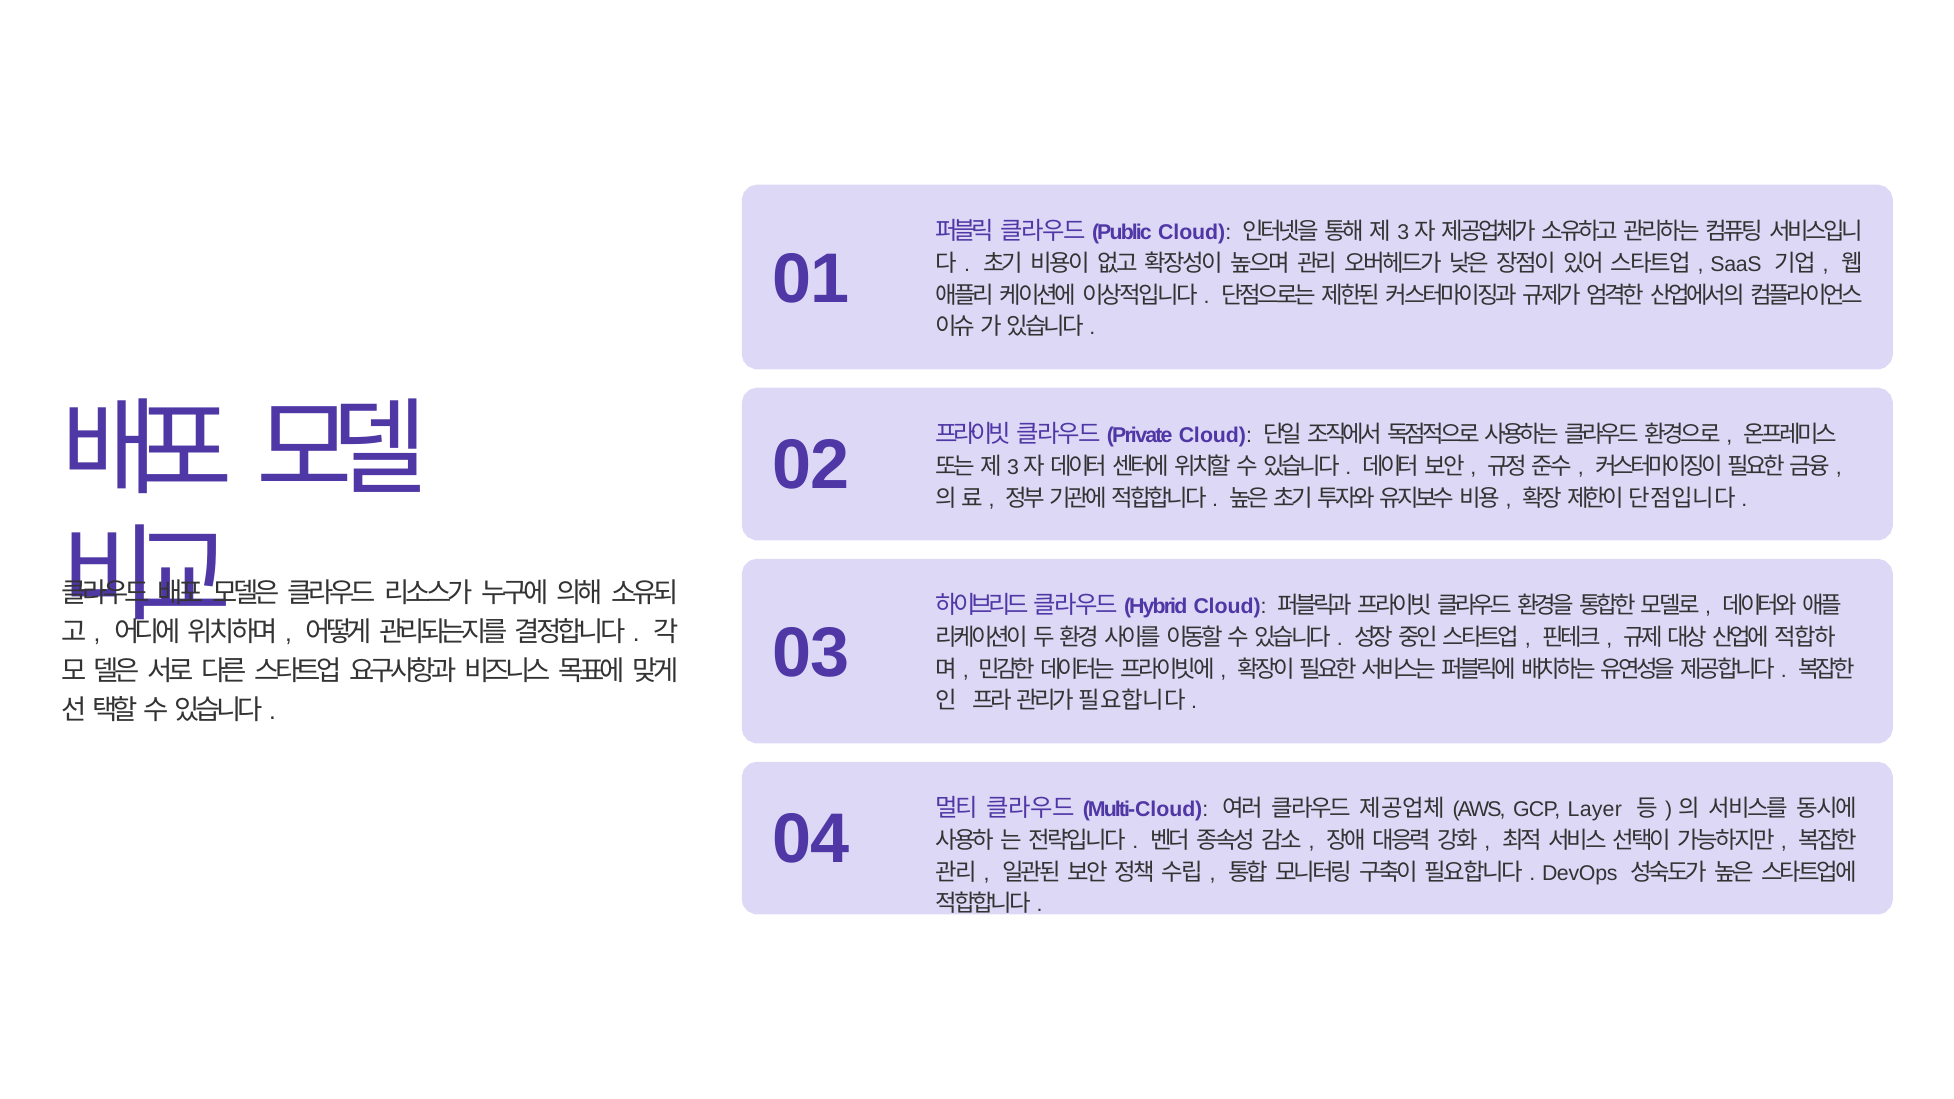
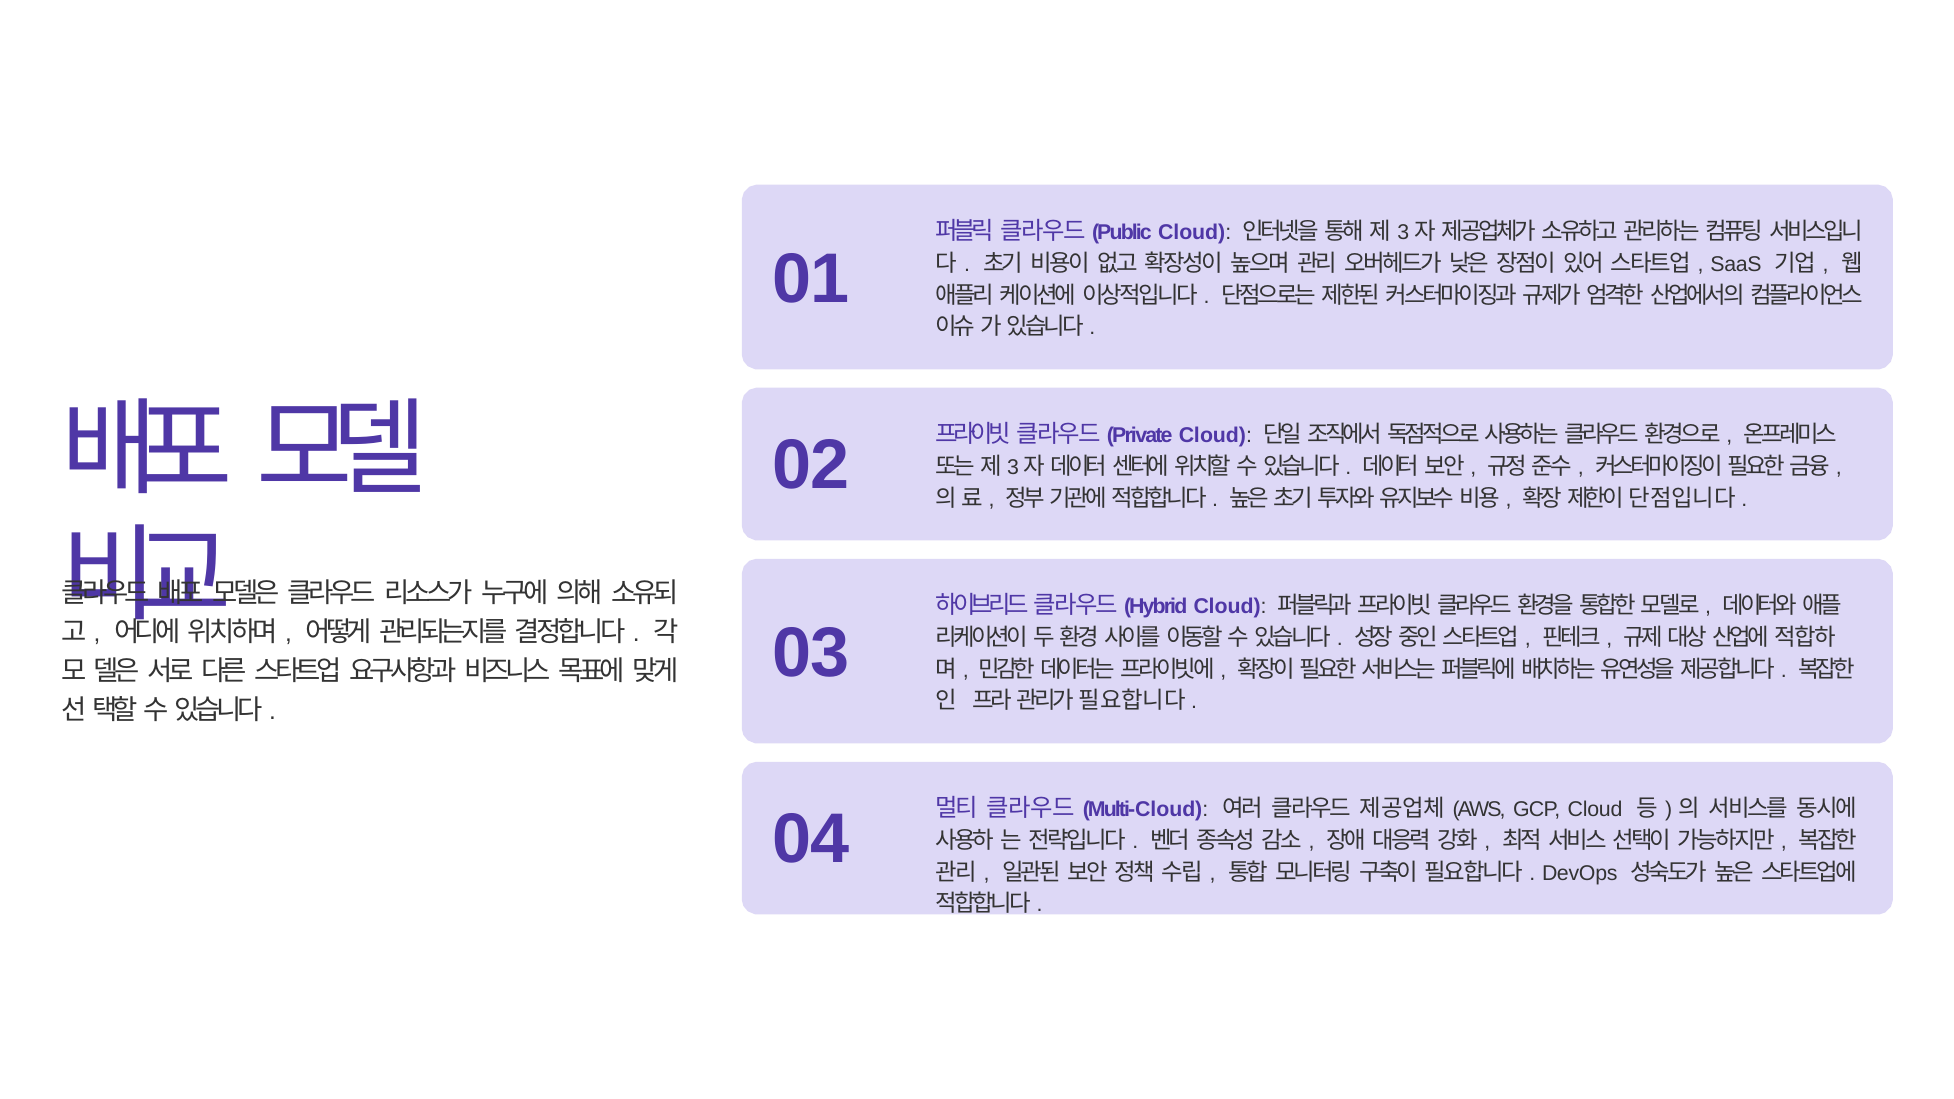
GCP Layer: Layer -> Cloud
